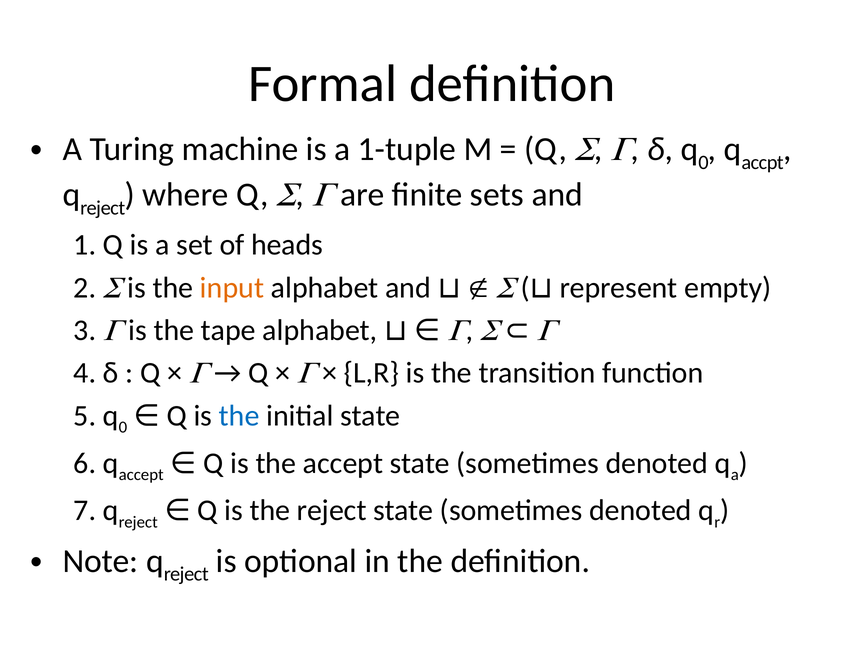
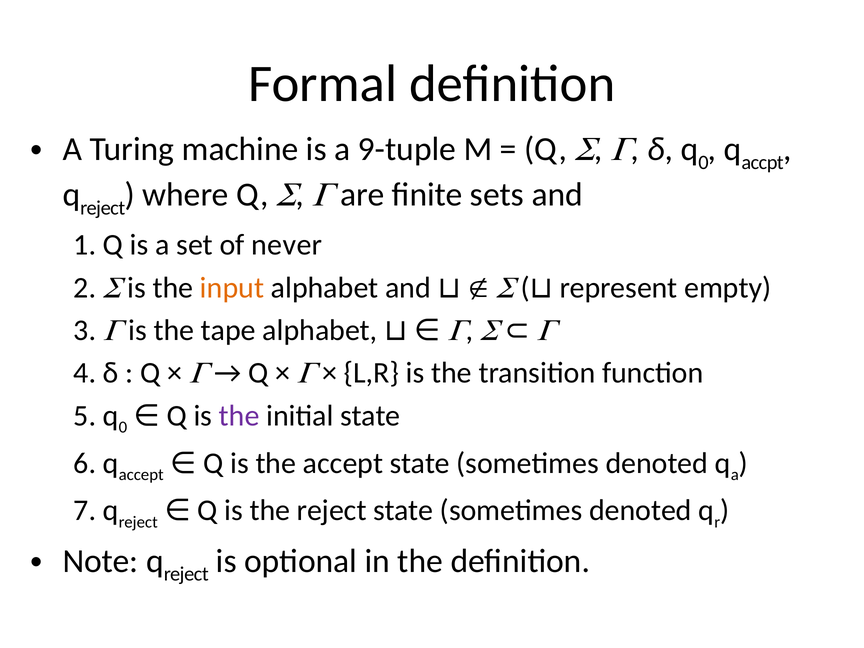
1-tuple: 1-tuple -> 9-tuple
heads: heads -> never
the at (239, 416) colour: blue -> purple
